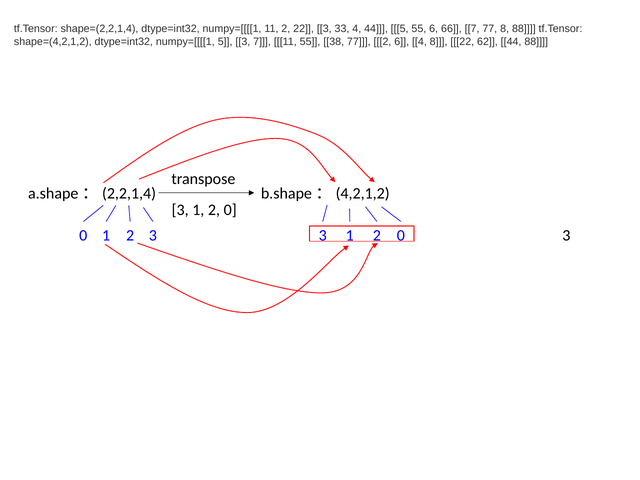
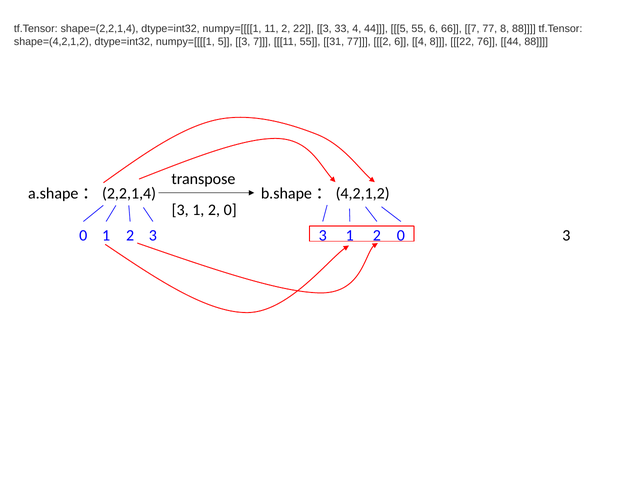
38: 38 -> 31
62: 62 -> 76
